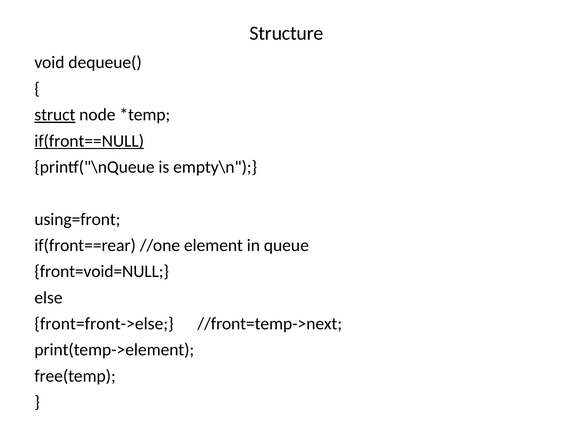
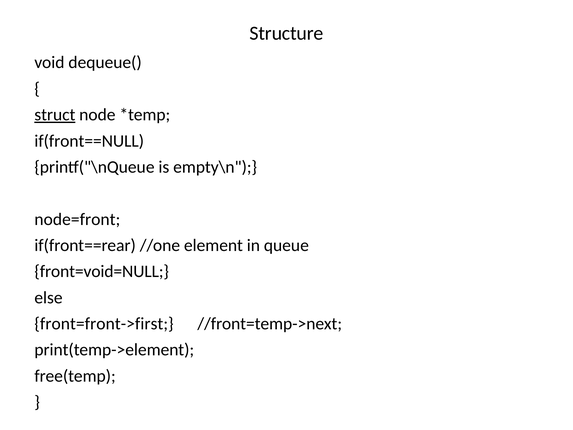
if(front==NULL underline: present -> none
using=front: using=front -> node=front
front=front->else: front=front->else -> front=front->first
